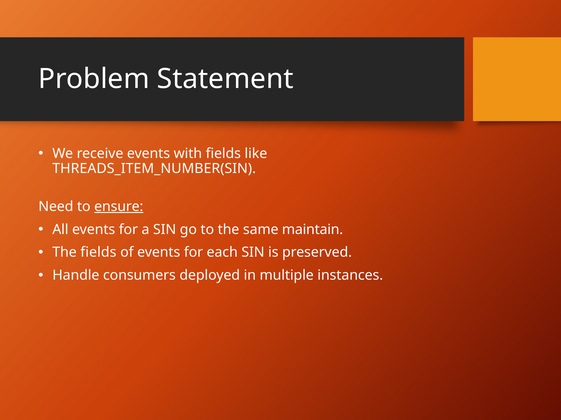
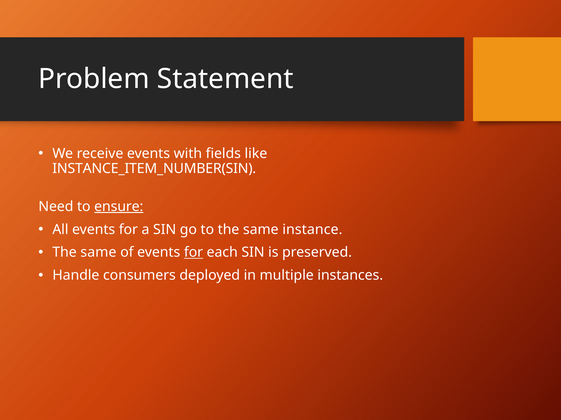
THREADS_ITEM_NUMBER(SIN: THREADS_ITEM_NUMBER(SIN -> INSTANCE_ITEM_NUMBER(SIN
maintain: maintain -> instance
fields at (98, 253): fields -> same
for at (193, 253) underline: none -> present
